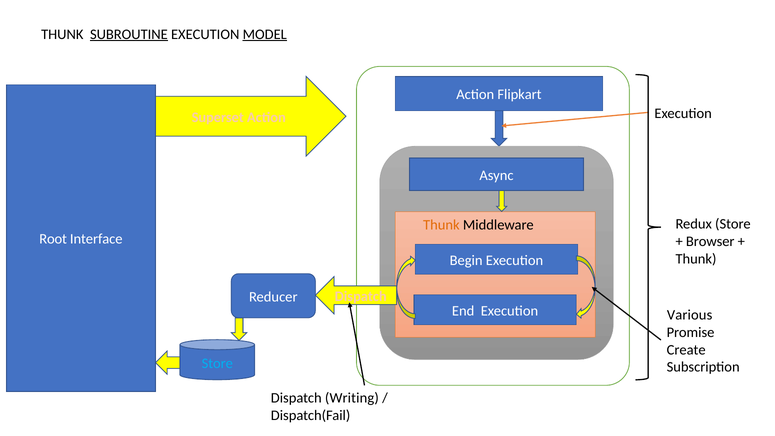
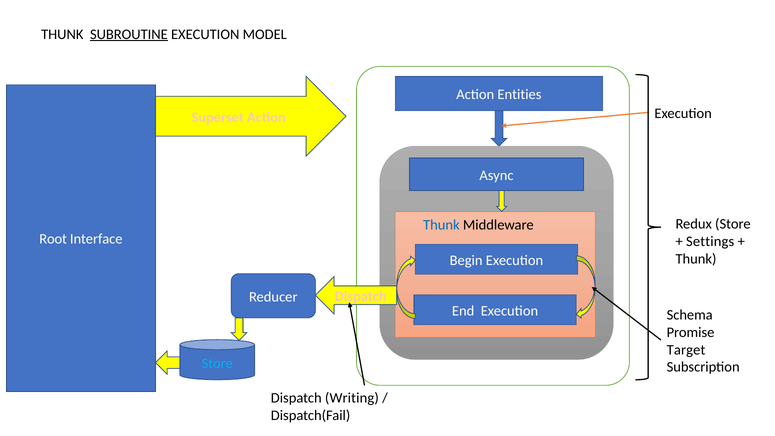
MODEL underline: present -> none
Flipkart: Flipkart -> Entities
Thunk at (441, 225) colour: orange -> blue
Browser: Browser -> Settings
Various: Various -> Schema
Create: Create -> Target
